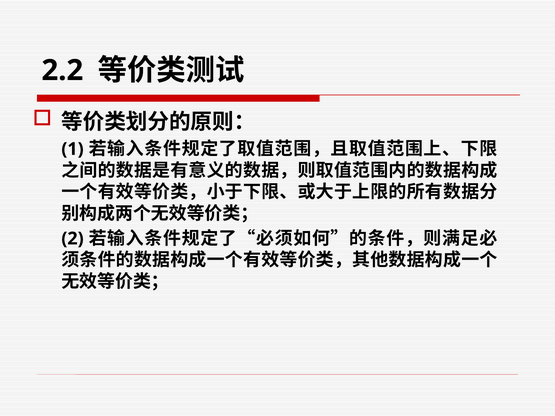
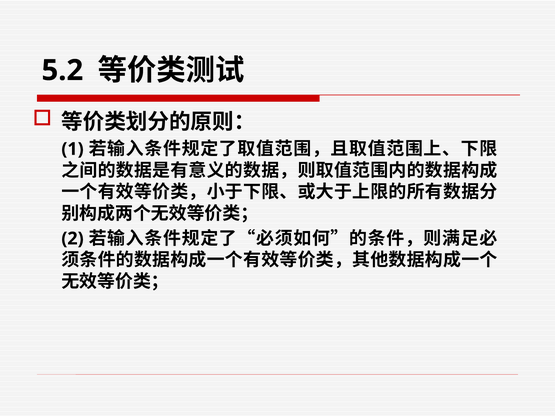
2.2: 2.2 -> 5.2
